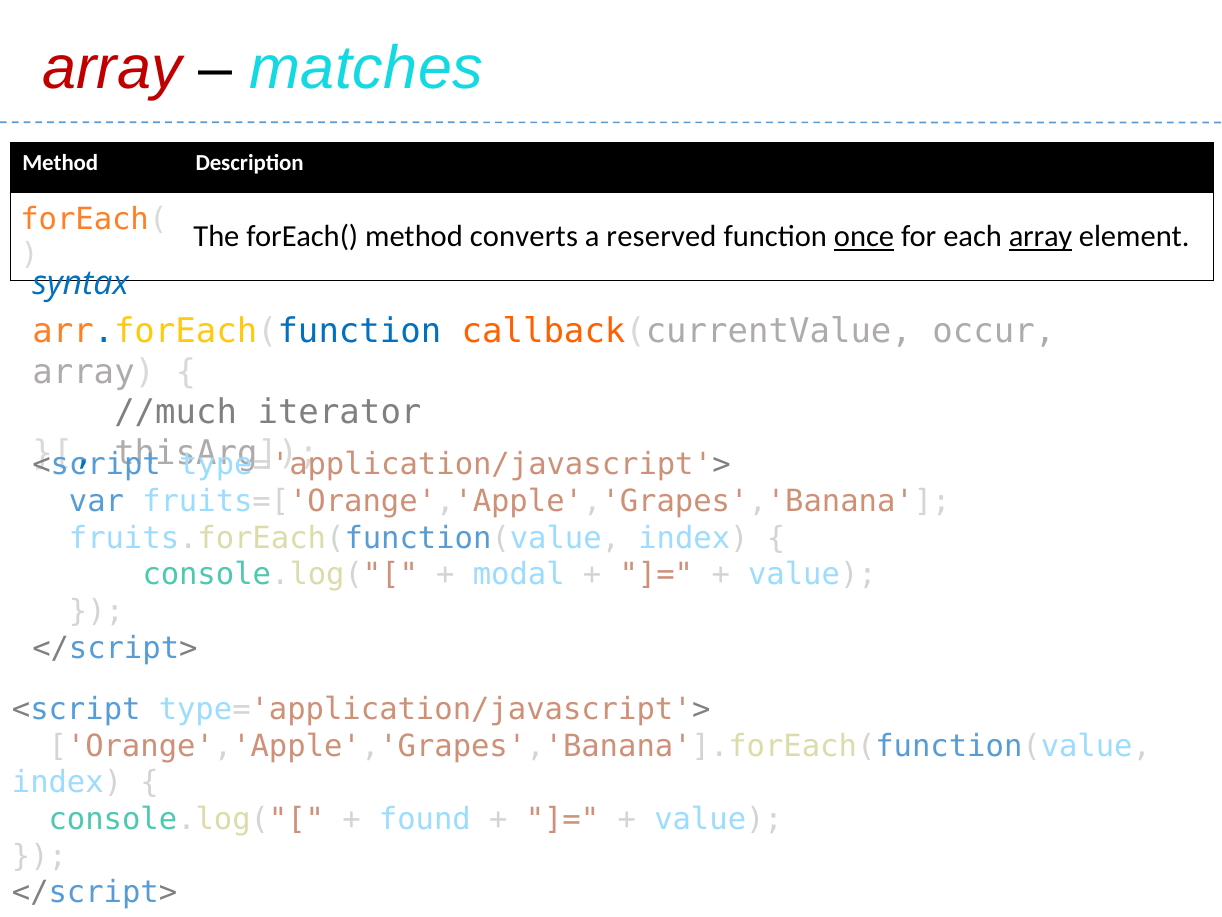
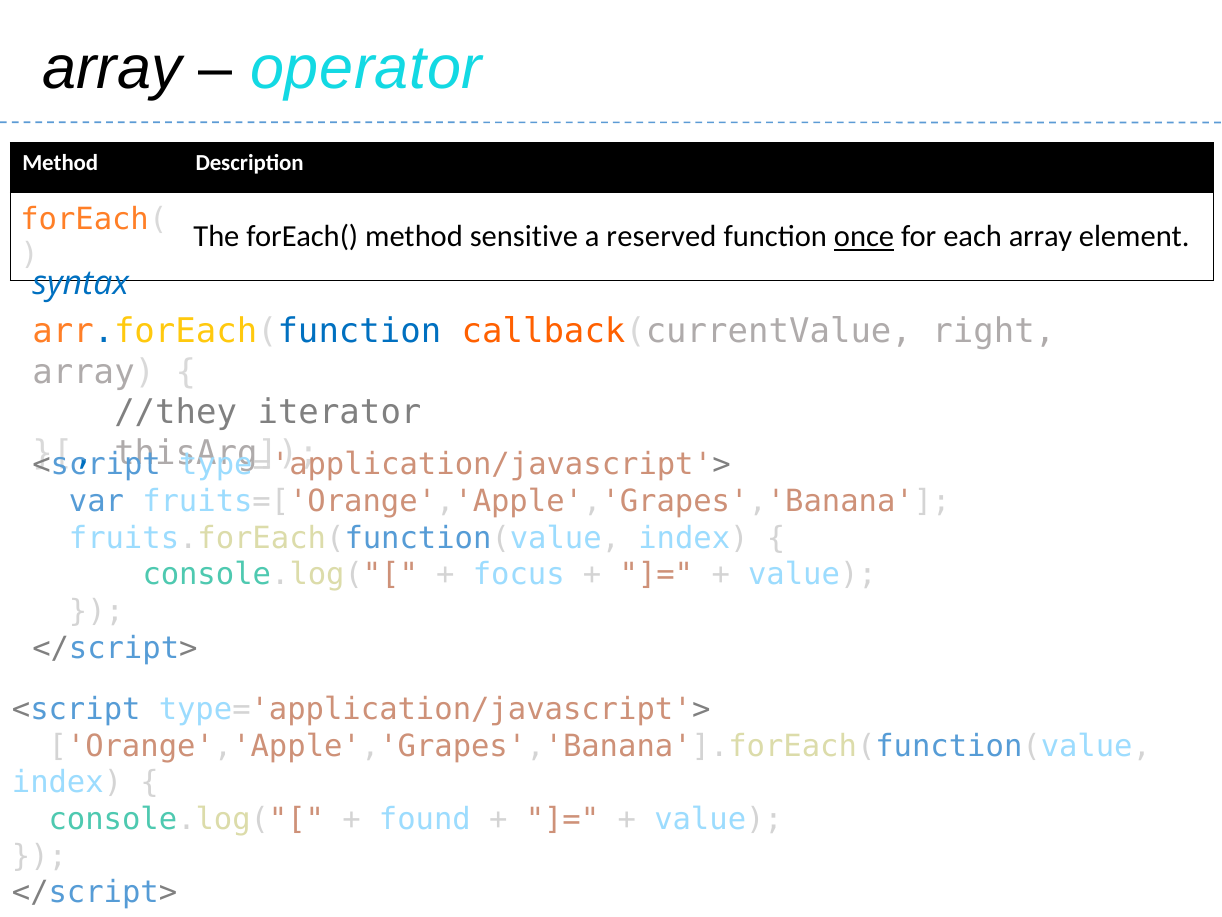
array at (112, 68) colour: red -> black
matches: matches -> operator
converts: converts -> sensitive
array at (1041, 237) underline: present -> none
occur: occur -> right
//much: //much -> //they
modal: modal -> focus
